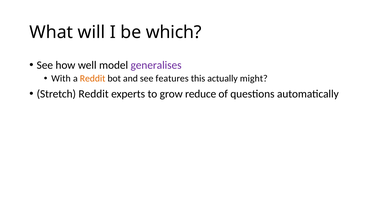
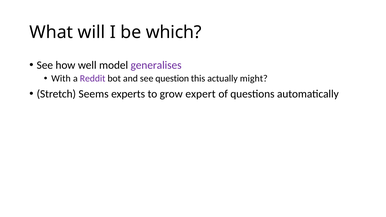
Reddit at (93, 79) colour: orange -> purple
features: features -> question
Stretch Reddit: Reddit -> Seems
reduce: reduce -> expert
